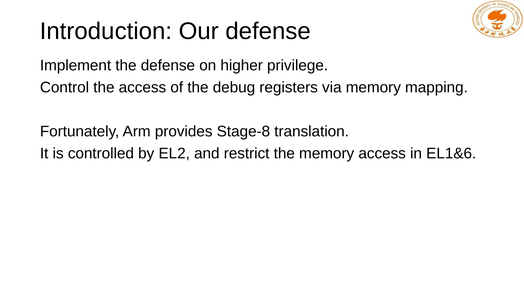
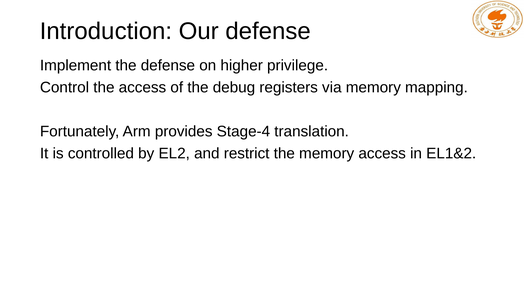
Stage-8: Stage-8 -> Stage-4
EL1&6: EL1&6 -> EL1&2
